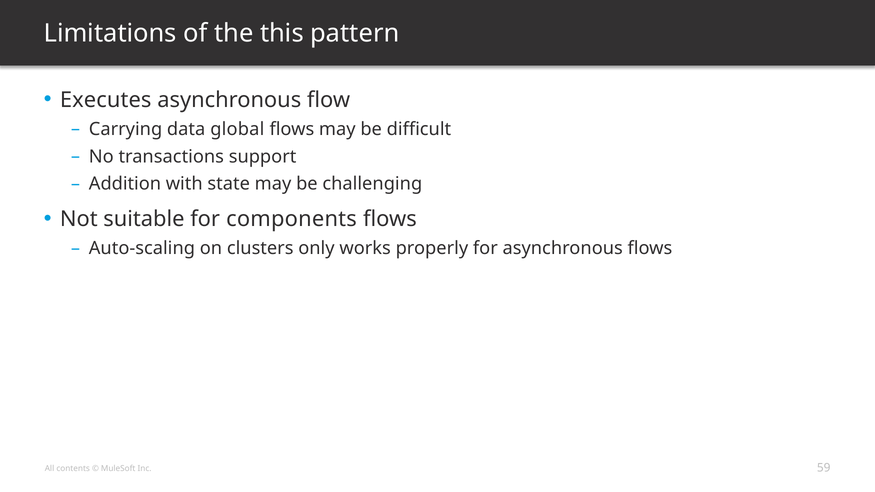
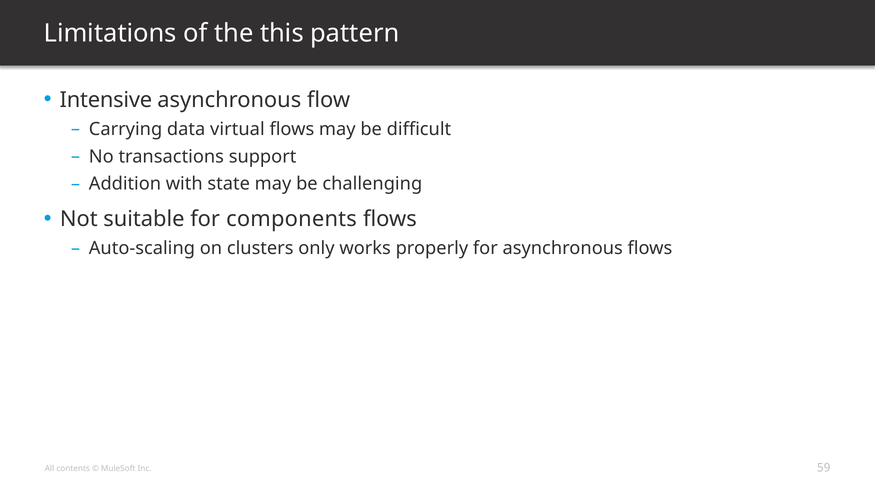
Executes: Executes -> Intensive
global: global -> virtual
